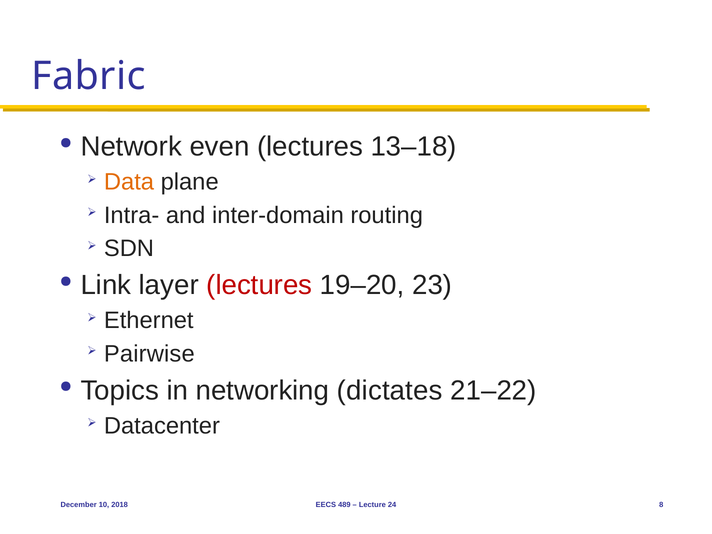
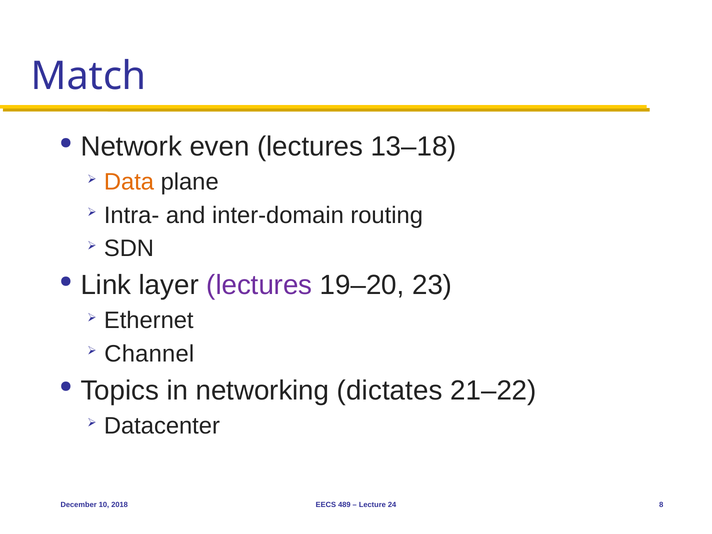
Fabric: Fabric -> Match
lectures at (259, 285) colour: red -> purple
Pairwise: Pairwise -> Channel
